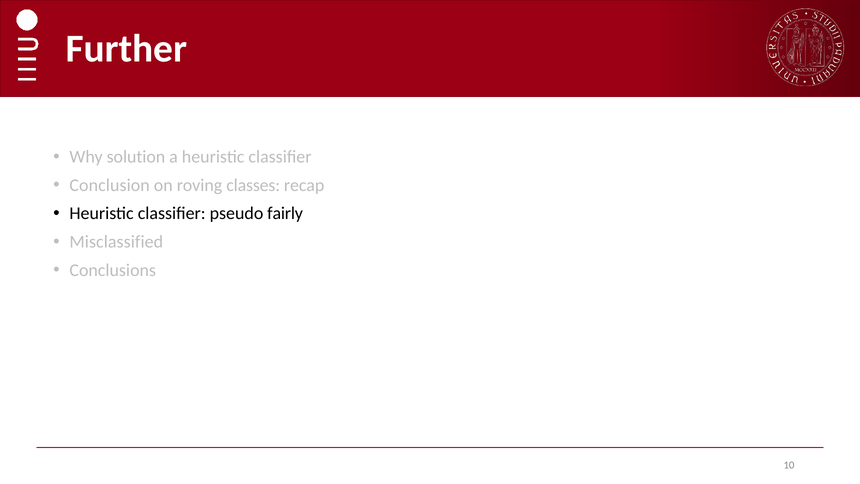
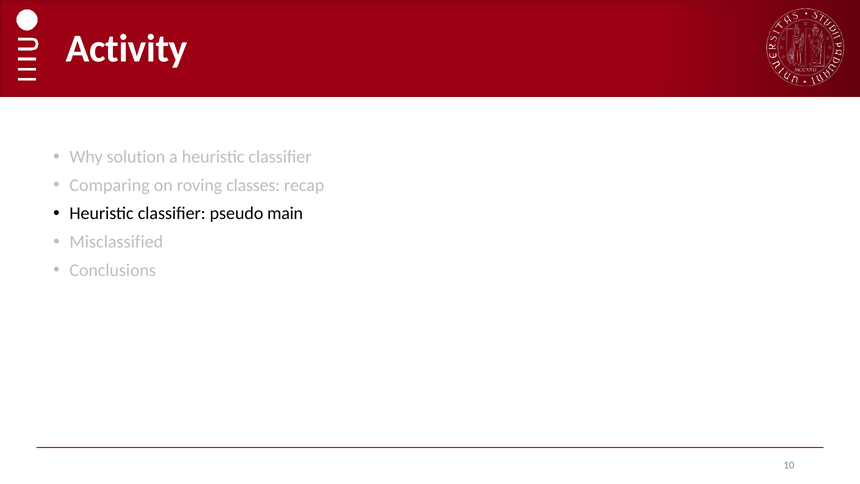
Further: Further -> Activity
Conclusion: Conclusion -> Comparing
fairly: fairly -> main
